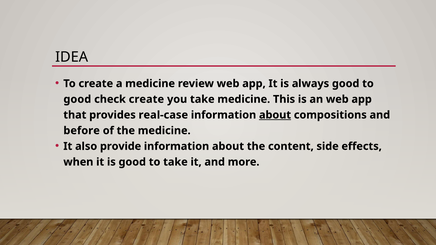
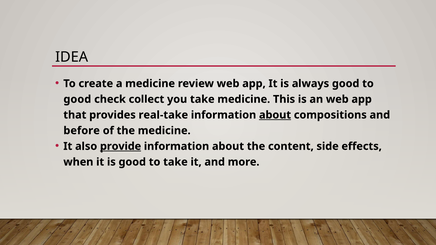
check create: create -> collect
real-case: real-case -> real-take
provide underline: none -> present
